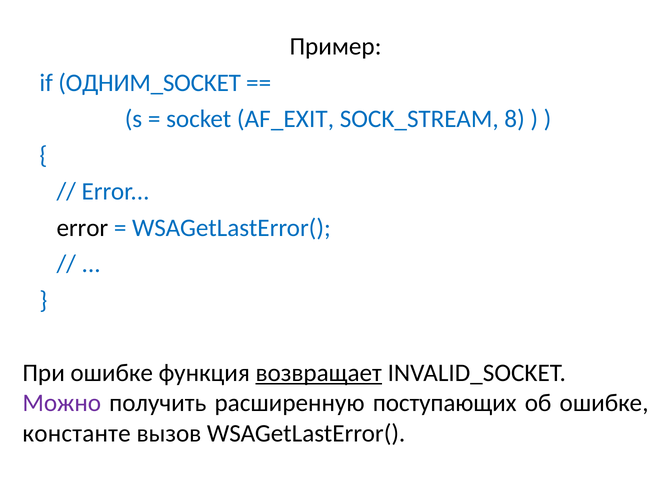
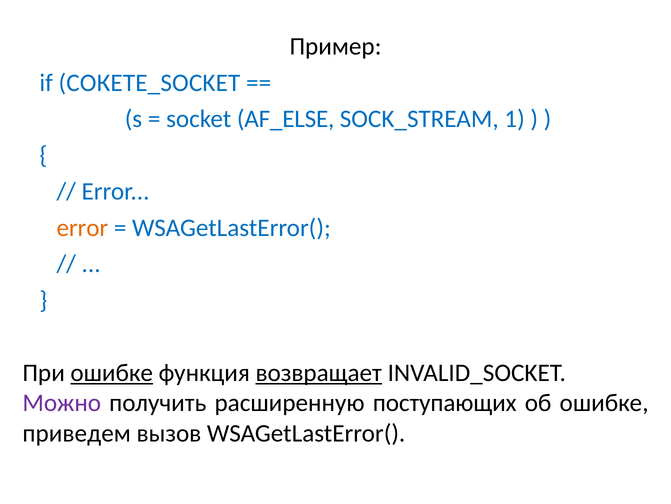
ОДНИМ_SOCKET: ОДНИМ_SOCKET -> СОКЕТЕ_SOCKET
AF_EXIT: AF_EXIT -> AF_ELSE
8: 8 -> 1
error at (82, 227) colour: black -> orange
ошибке at (112, 372) underline: none -> present
константе: константе -> приведем
